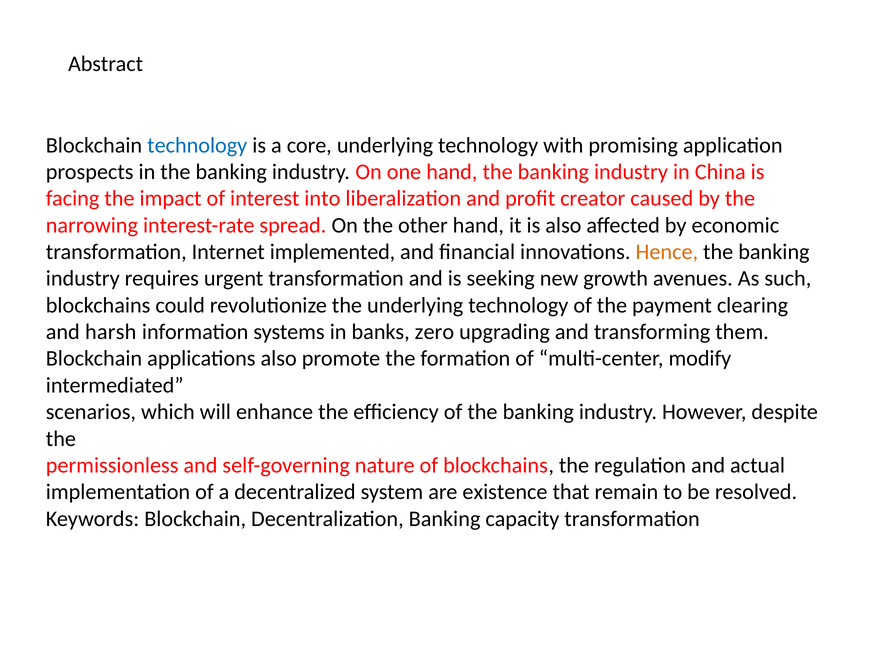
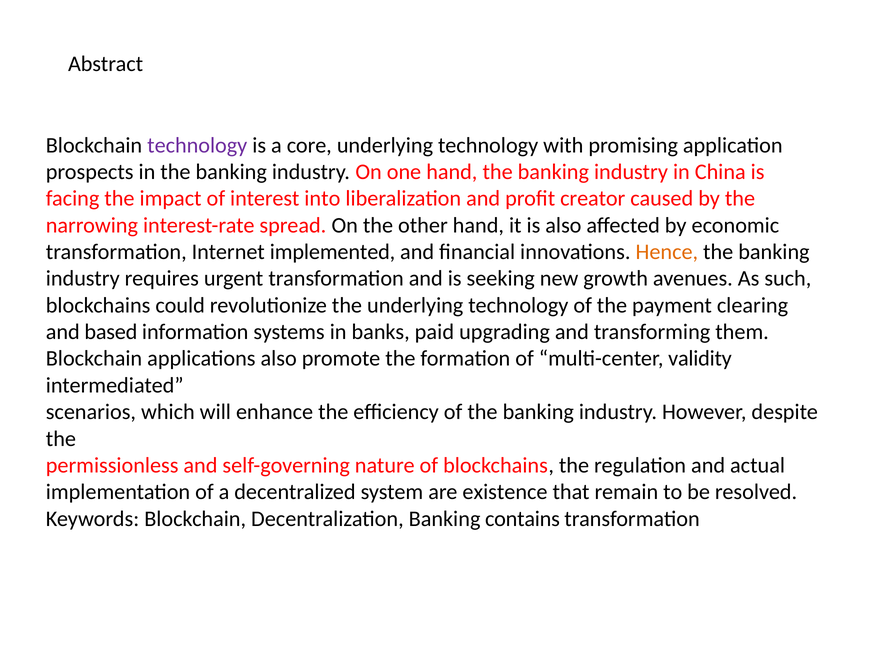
technology at (197, 145) colour: blue -> purple
harsh: harsh -> based
zero: zero -> paid
modify: modify -> validity
capacity: capacity -> contains
